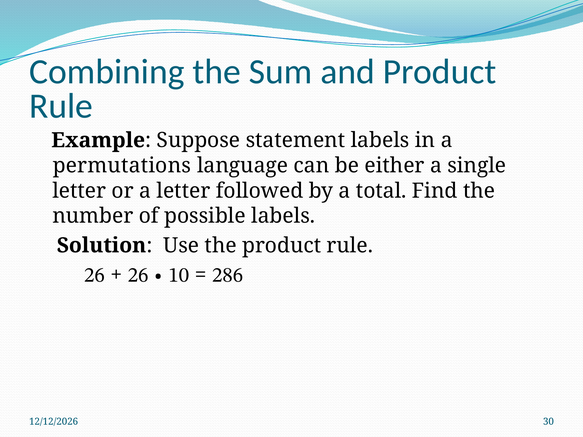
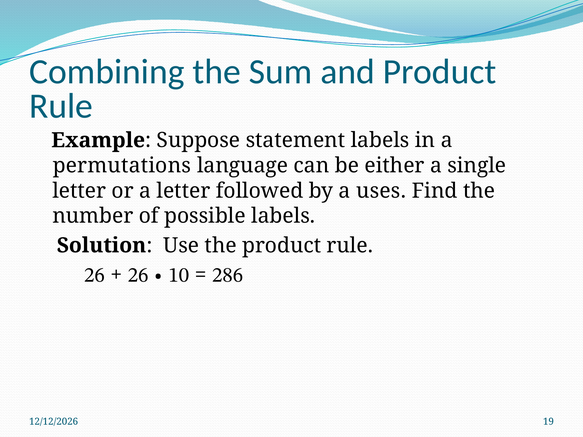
total: total -> uses
30: 30 -> 19
